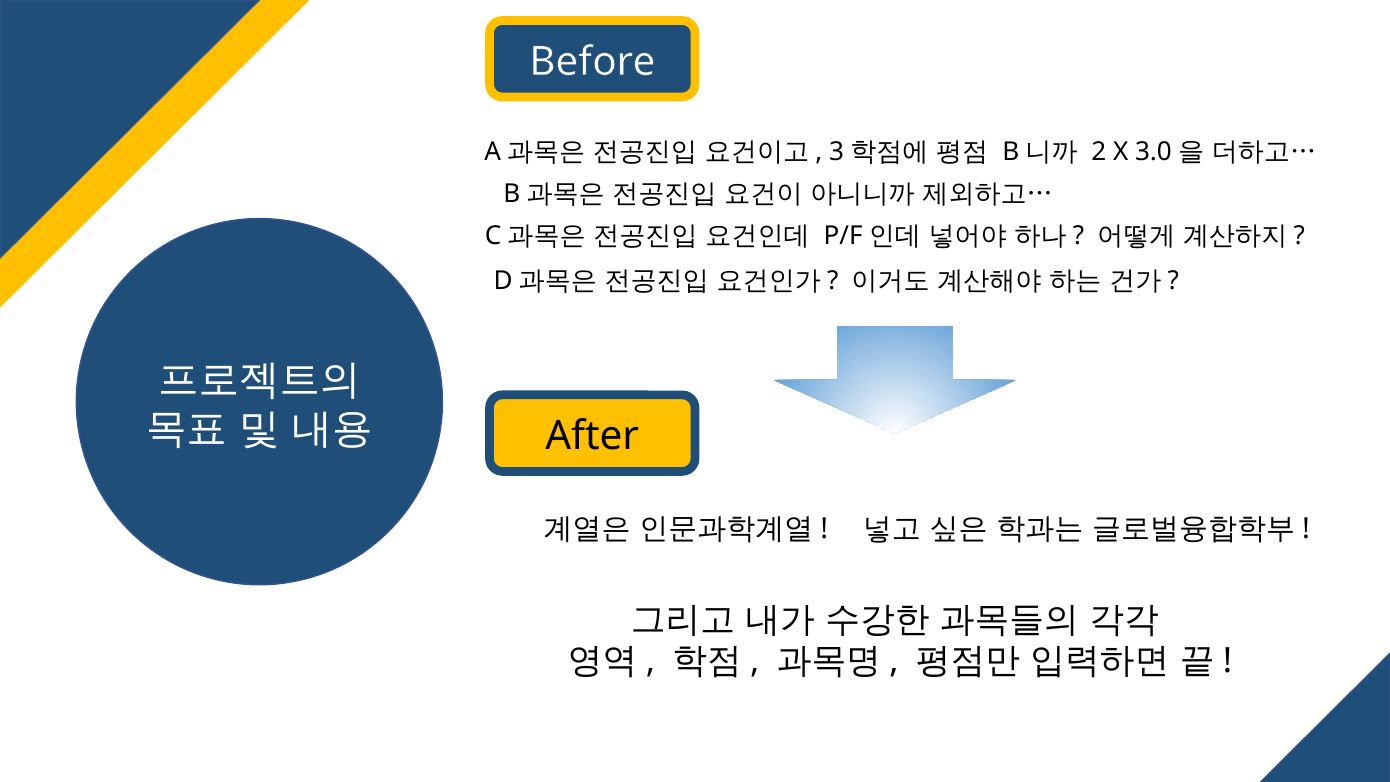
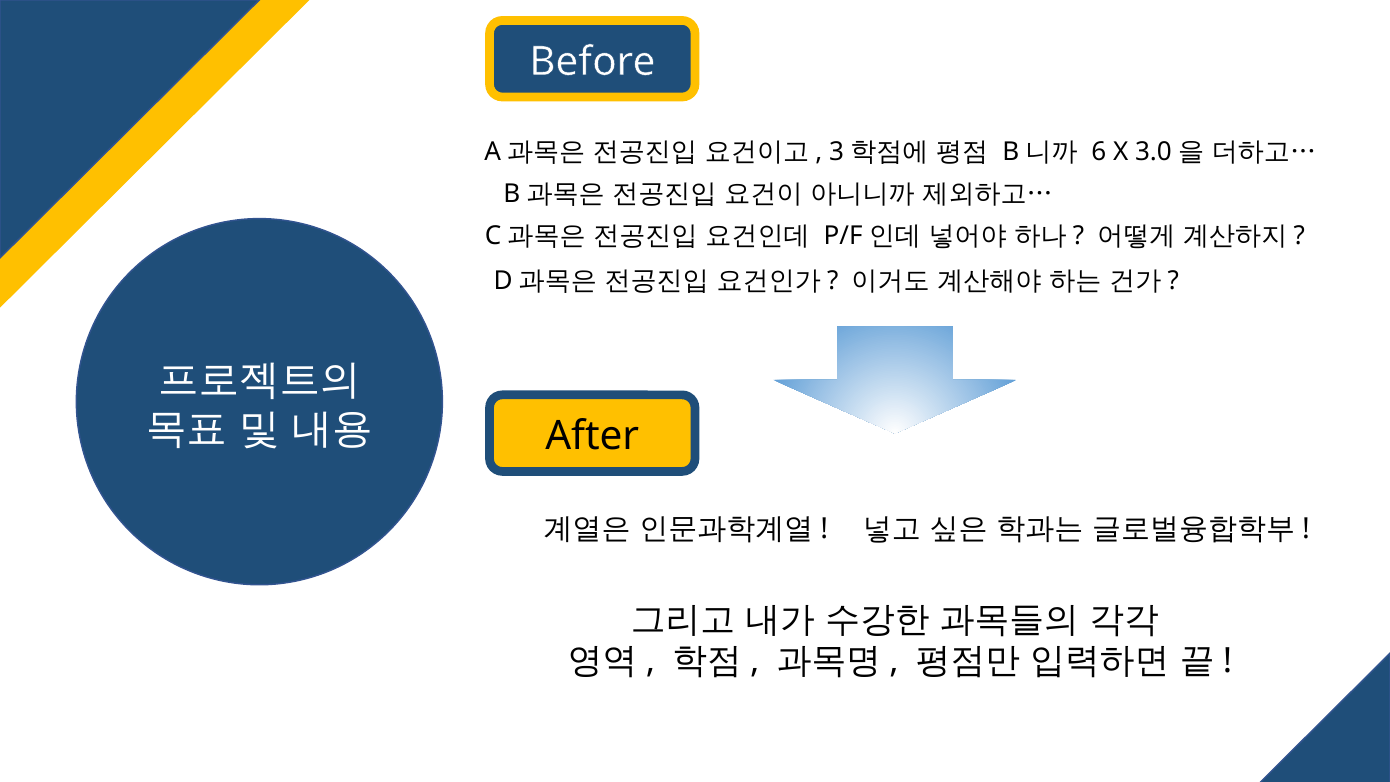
2: 2 -> 6
